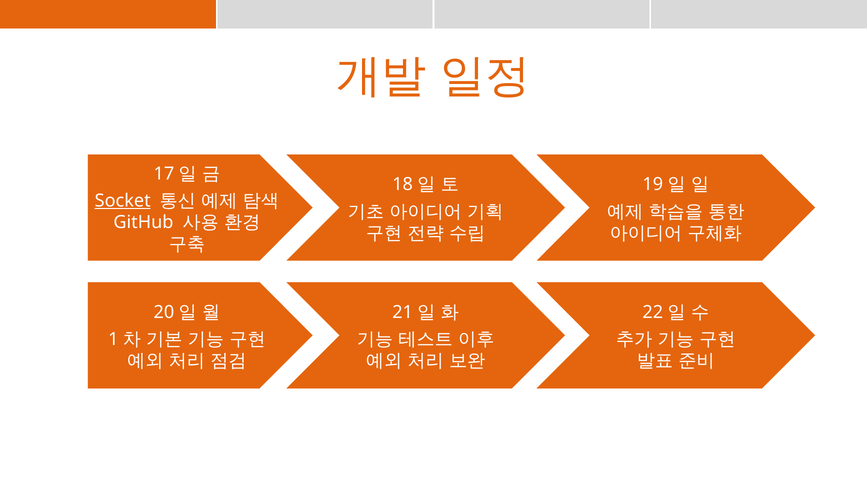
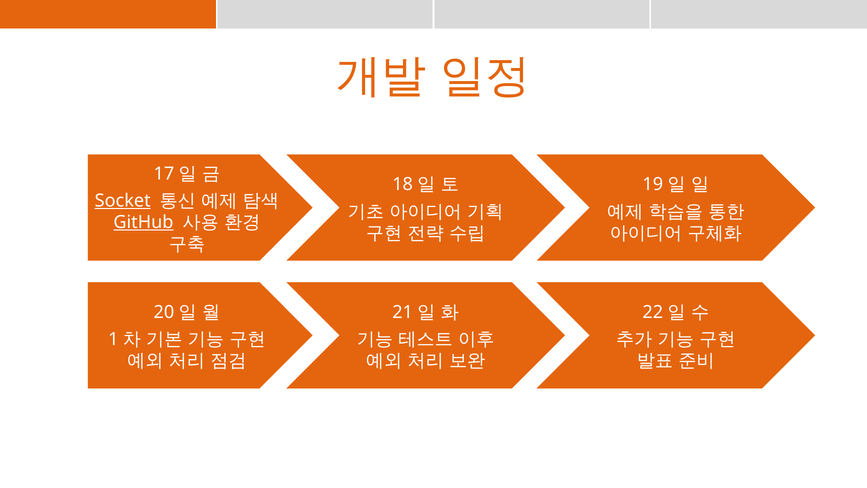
GitHub underline: none -> present
